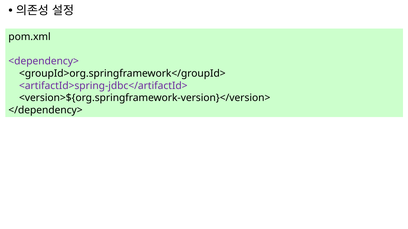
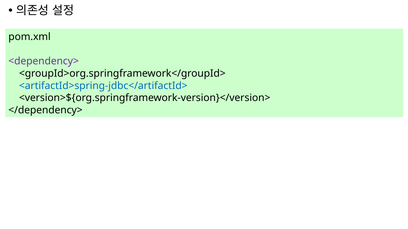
<artifactId>spring-jdbc</artifactId> colour: purple -> blue
